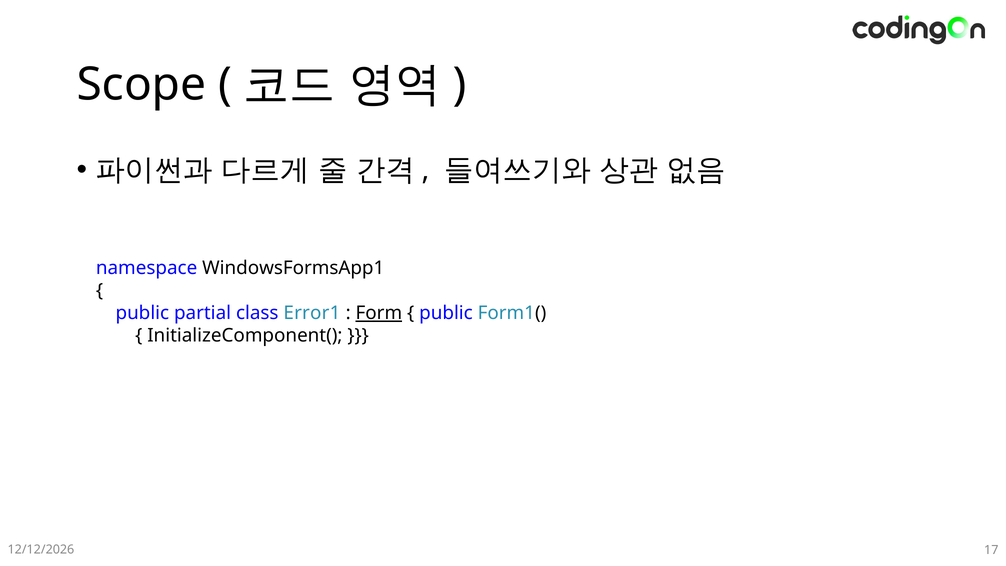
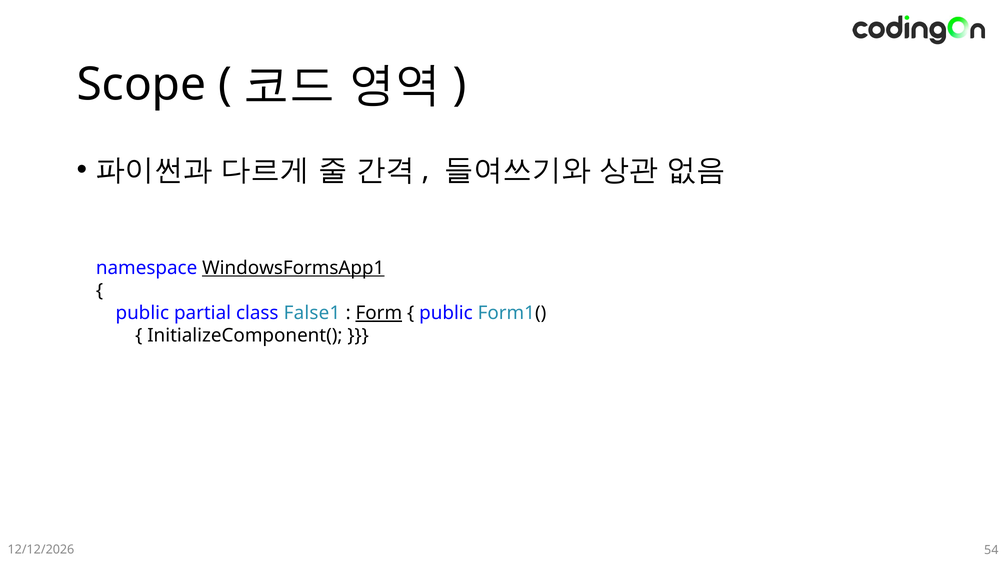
WindowsFormsApp1 underline: none -> present
Error1: Error1 -> False1
17: 17 -> 54
